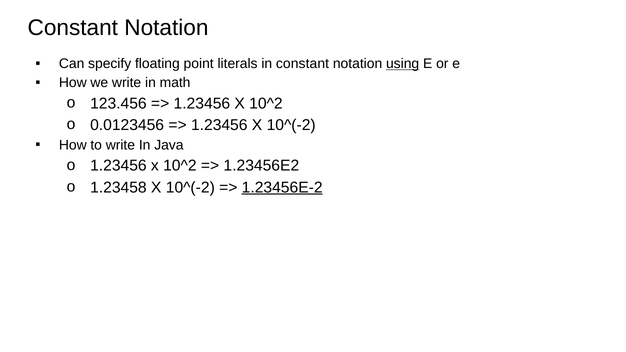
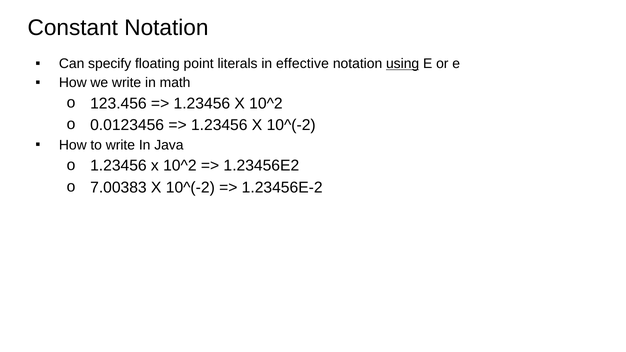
in constant: constant -> effective
1.23458: 1.23458 -> 7.00383
1.23456E-2 underline: present -> none
